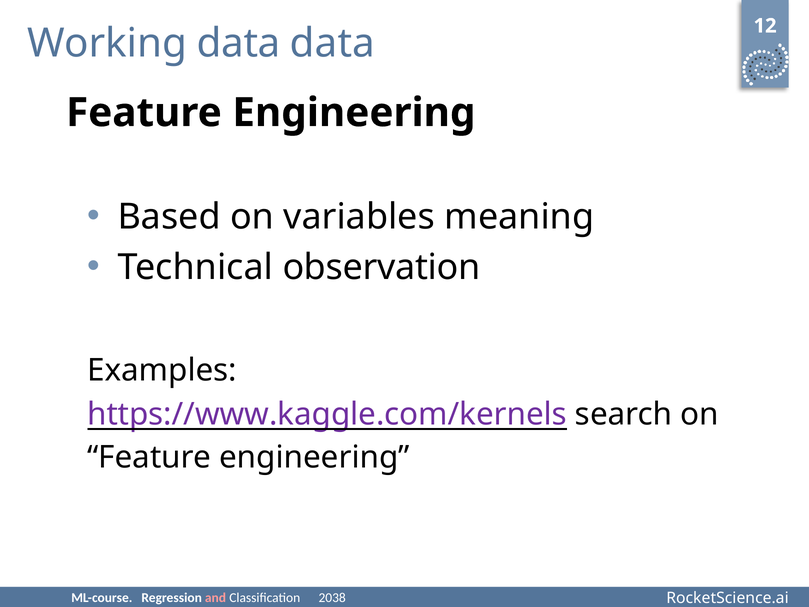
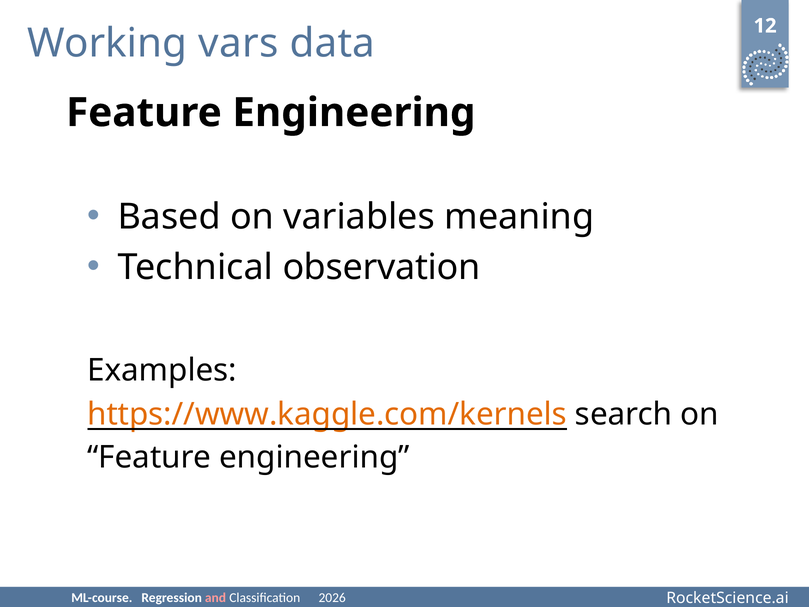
Working data: data -> vars
https://www.kaggle.com/kernels colour: purple -> orange
2038: 2038 -> 2026
